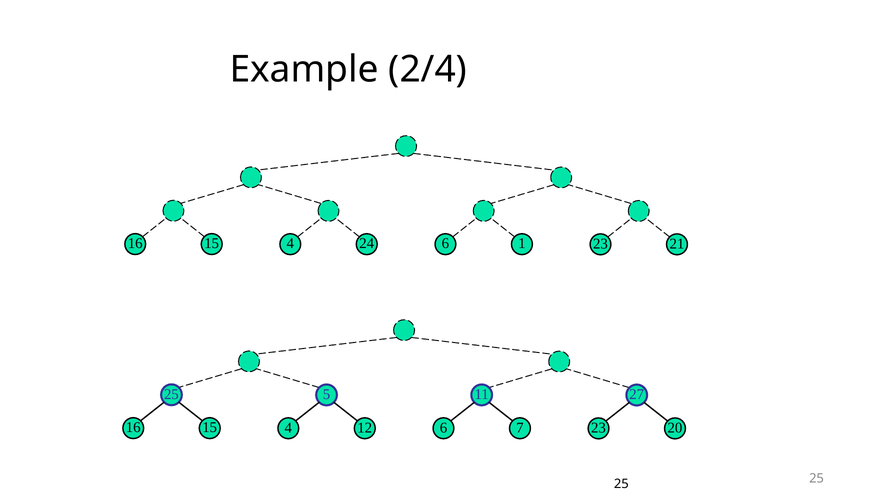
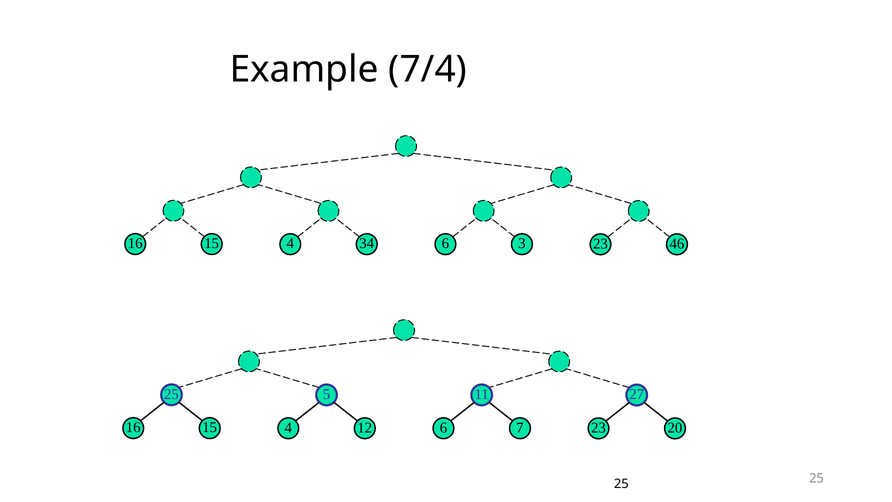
2/4: 2/4 -> 7/4
24: 24 -> 34
1: 1 -> 3
21: 21 -> 46
